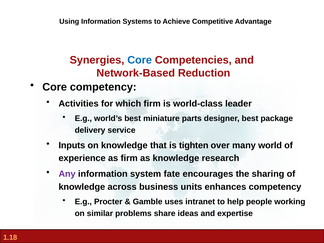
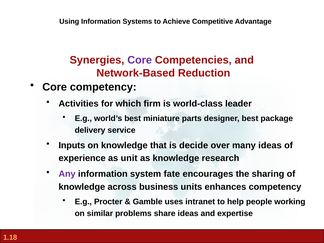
Core at (140, 60) colour: blue -> purple
tighten: tighten -> decide
many world: world -> ideas
as firm: firm -> unit
